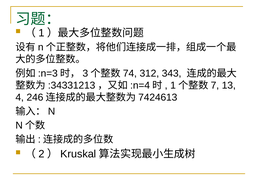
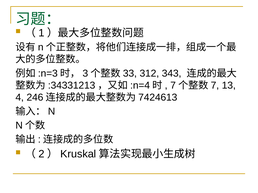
74: 74 -> 33
1 at (173, 86): 1 -> 7
